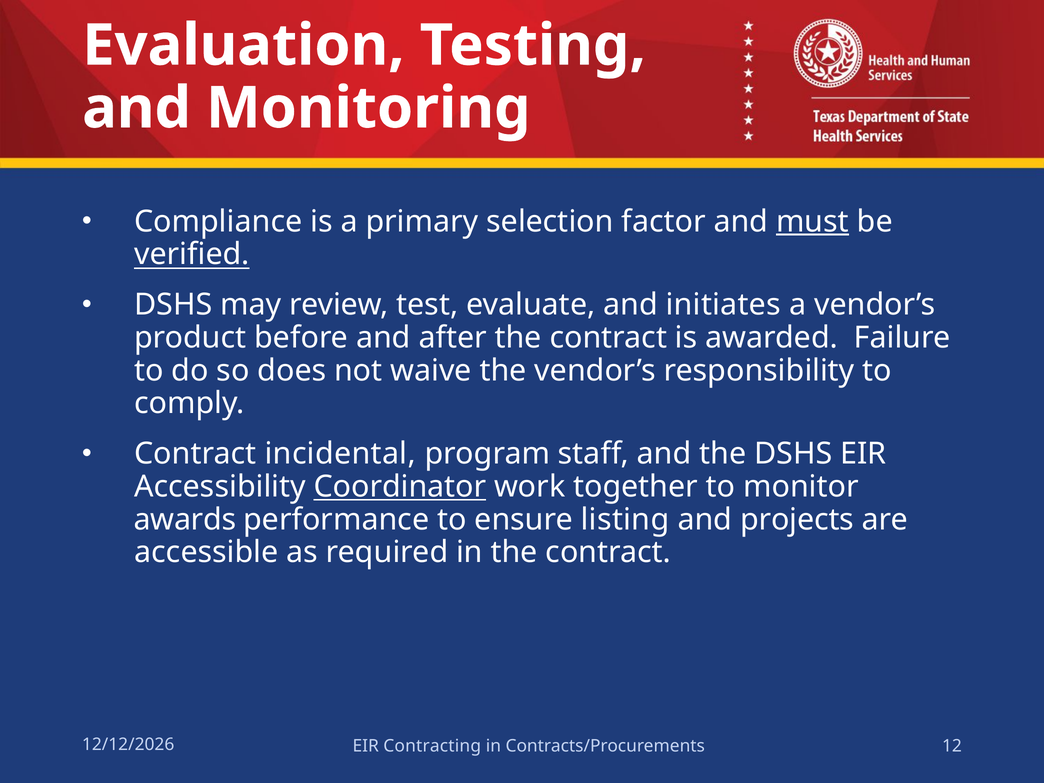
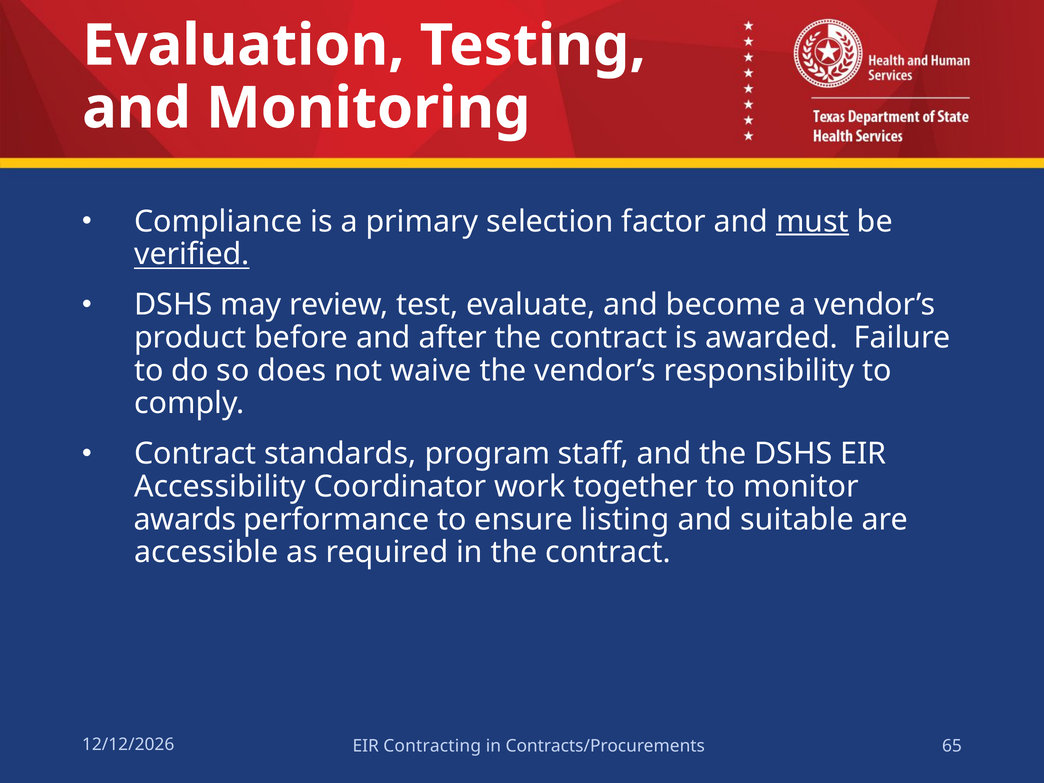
initiates: initiates -> become
incidental: incidental -> standards
Coordinator underline: present -> none
projects: projects -> suitable
12: 12 -> 65
